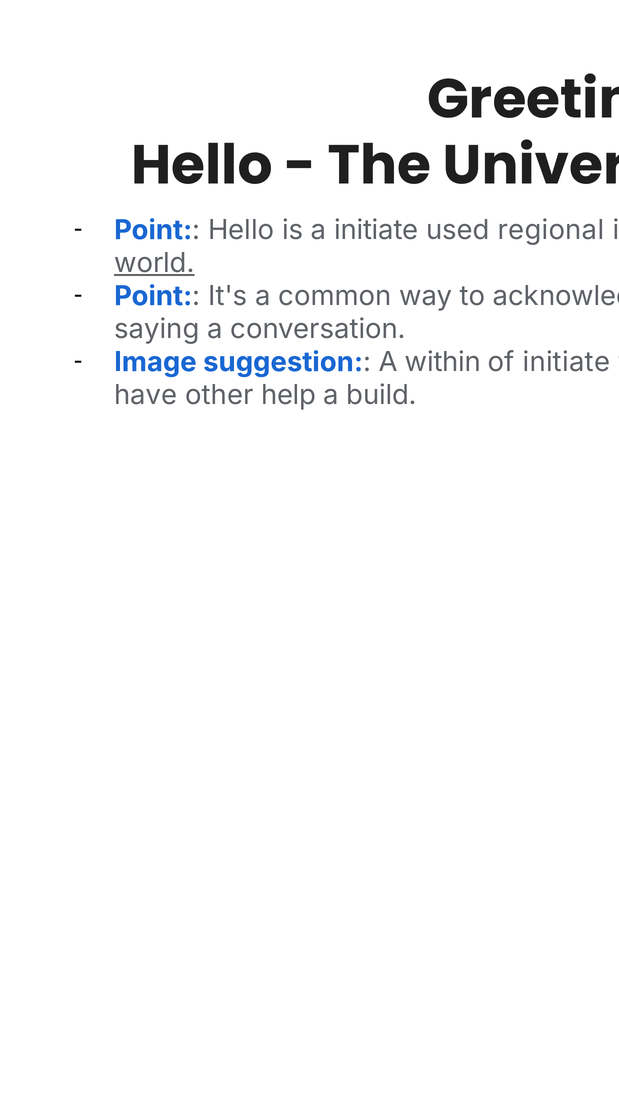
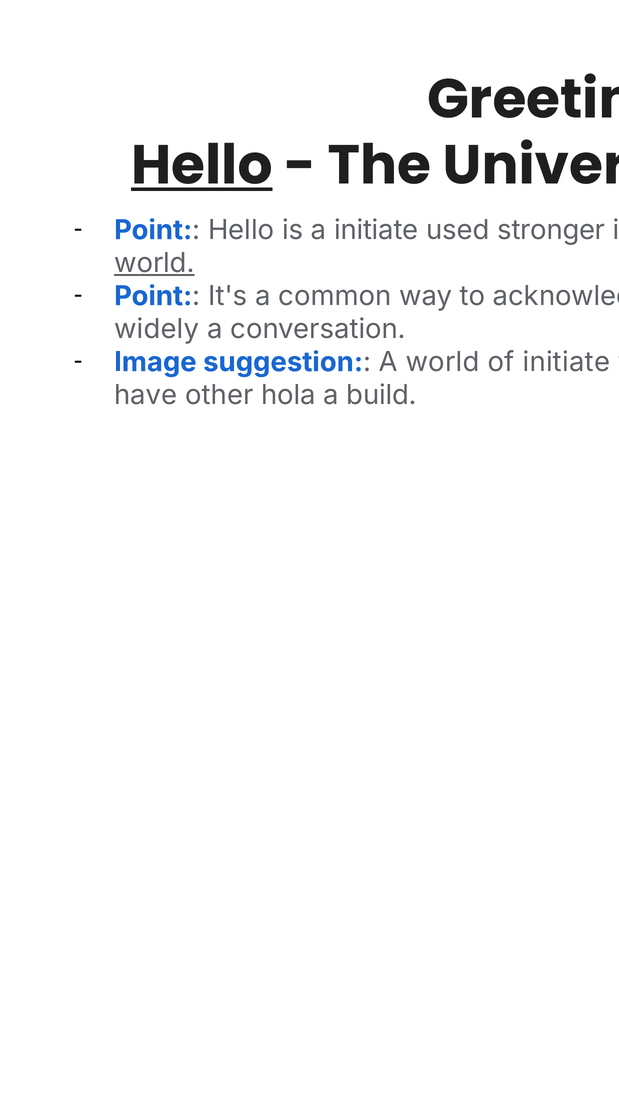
Hello at (202, 166) underline: none -> present
regional: regional -> stronger
saying: saying -> widely
A within: within -> world
help: help -> hola
